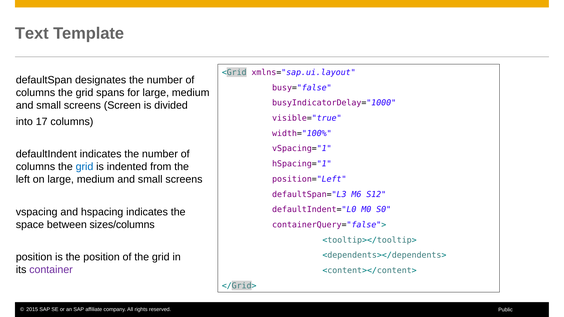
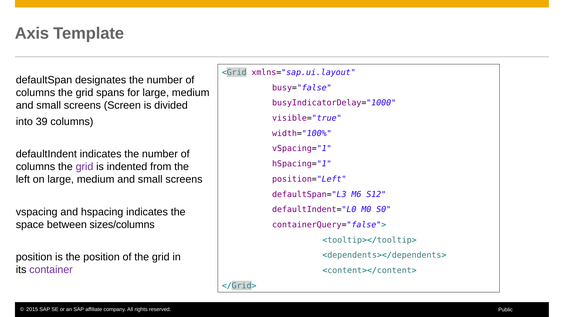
Text: Text -> Axis
17: 17 -> 39
grid at (84, 167) colour: blue -> purple
